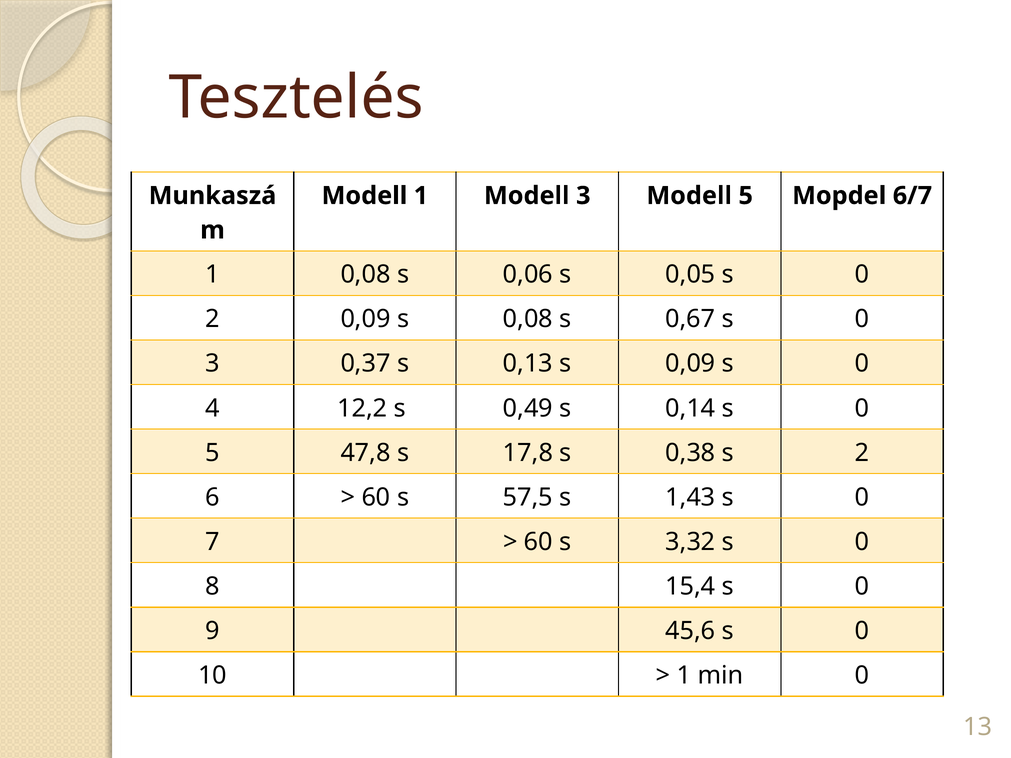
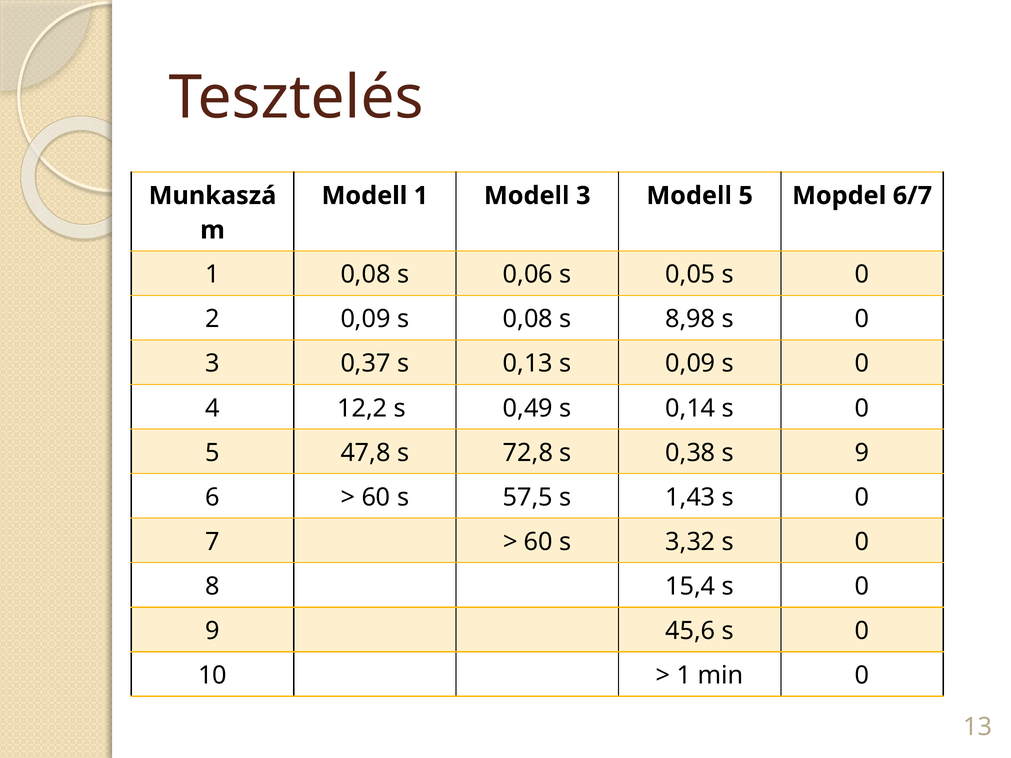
0,67: 0,67 -> 8,98
17,8: 17,8 -> 72,8
s 2: 2 -> 9
